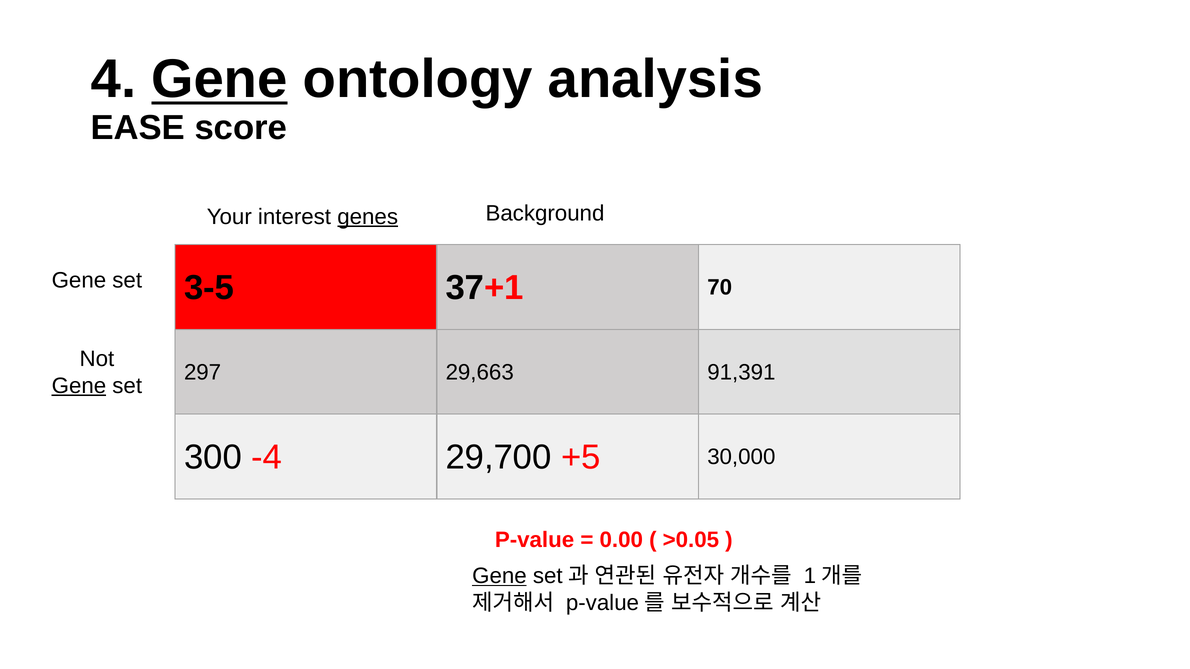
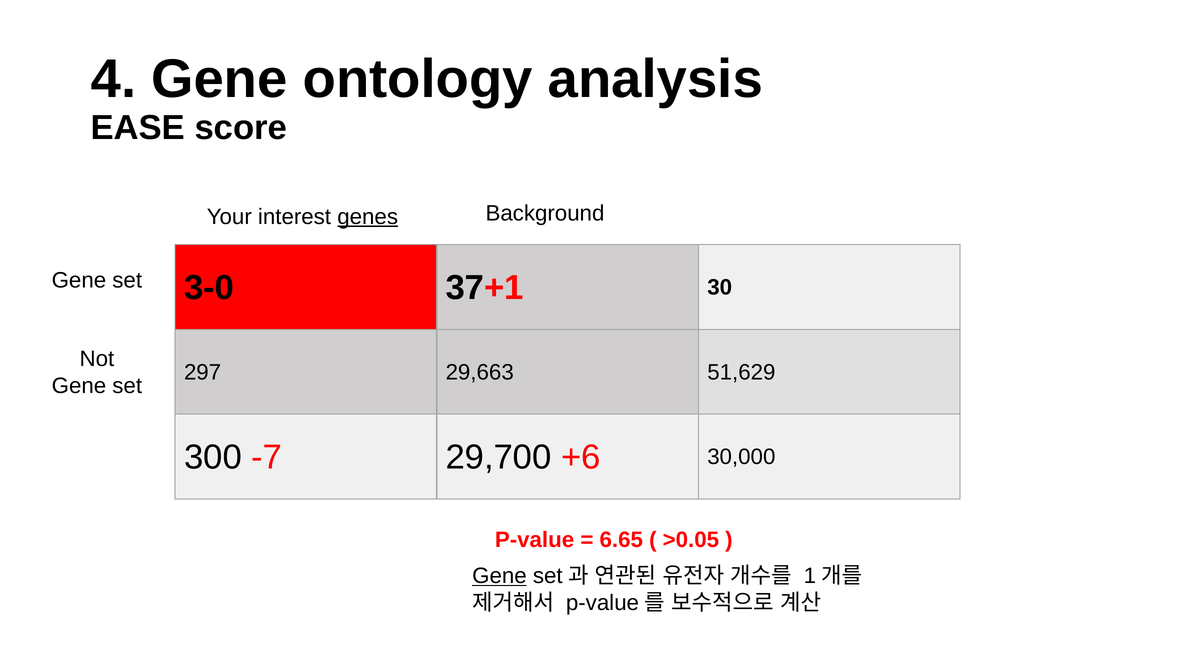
Gene at (219, 80) underline: present -> none
3-5: 3-5 -> 3-0
70: 70 -> 30
91,391: 91,391 -> 51,629
Gene at (79, 386) underline: present -> none
-4: -4 -> -7
+5: +5 -> +6
0.00: 0.00 -> 6.65
